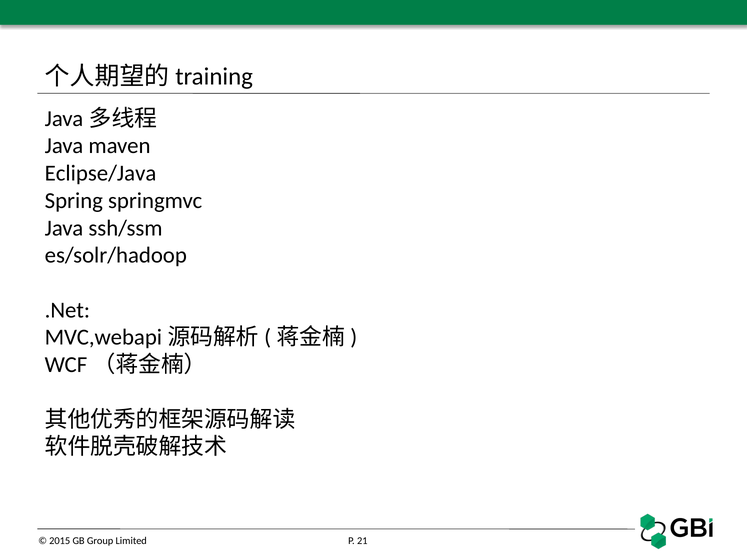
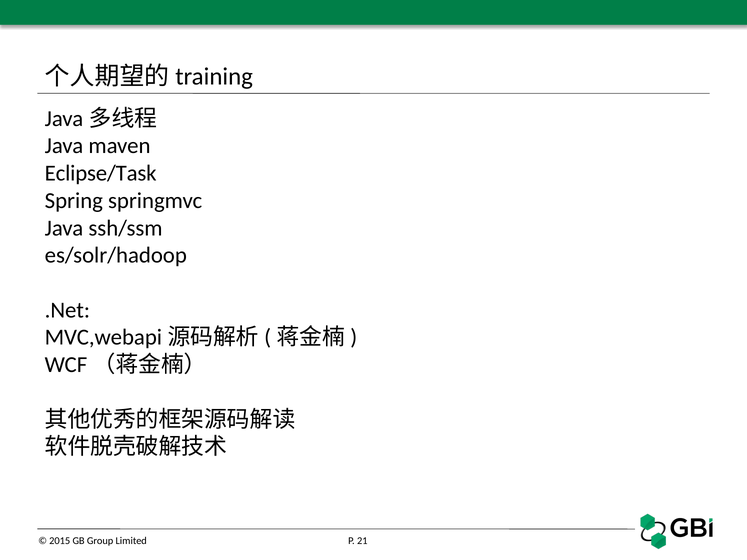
Eclipse/Java: Eclipse/Java -> Eclipse/Task
